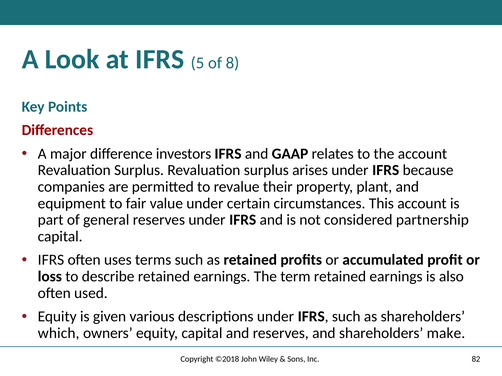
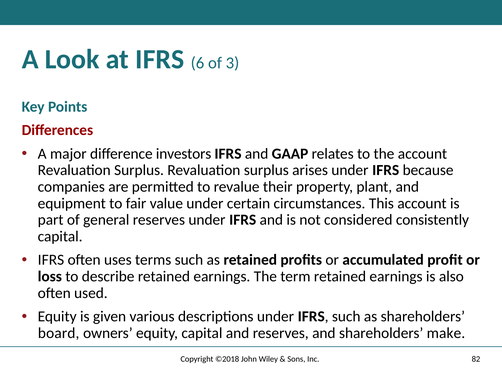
5: 5 -> 6
8: 8 -> 3
partnership: partnership -> consistently
which: which -> board
